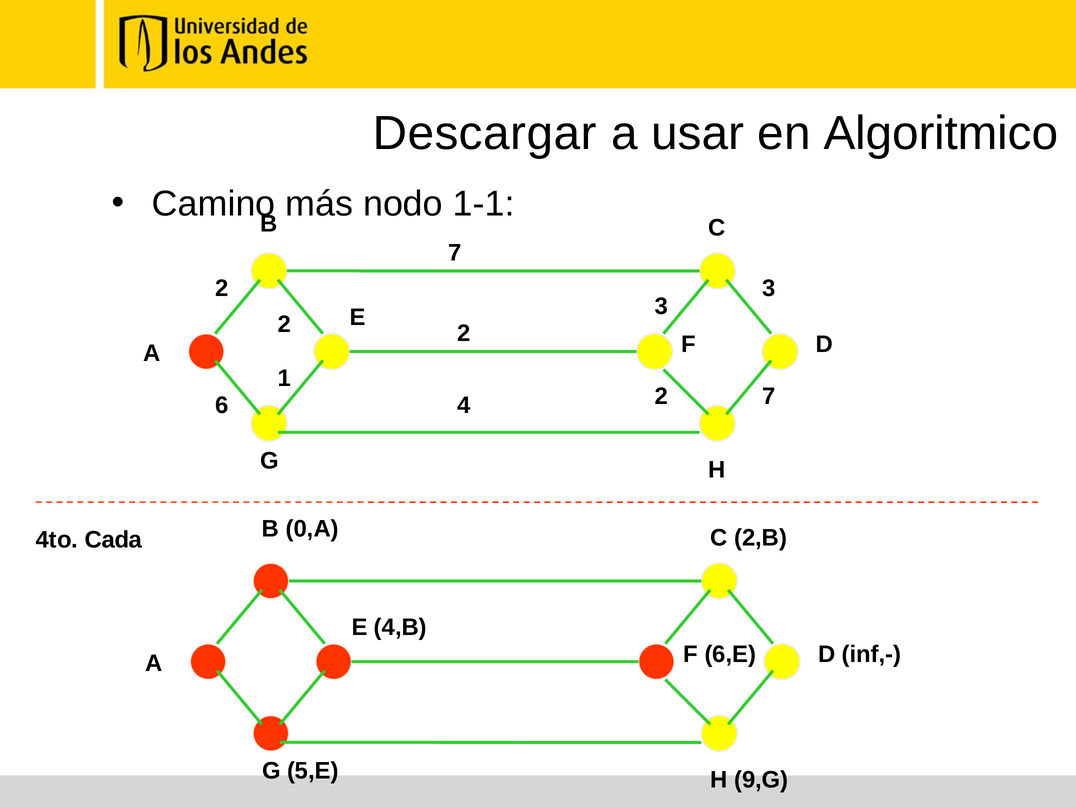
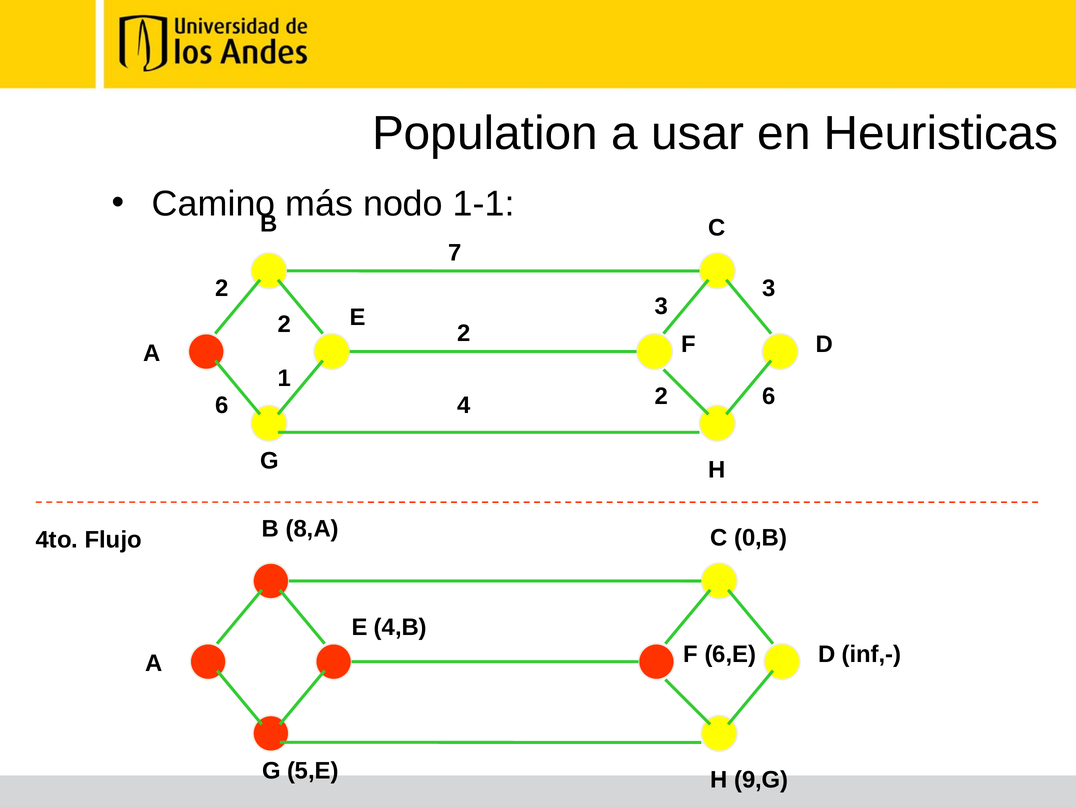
Descargar: Descargar -> Population
Algoritmico: Algoritmico -> Heuristicas
7 at (769, 396): 7 -> 6
0,A: 0,A -> 8,A
2,B: 2,B -> 0,B
Cada: Cada -> Flujo
